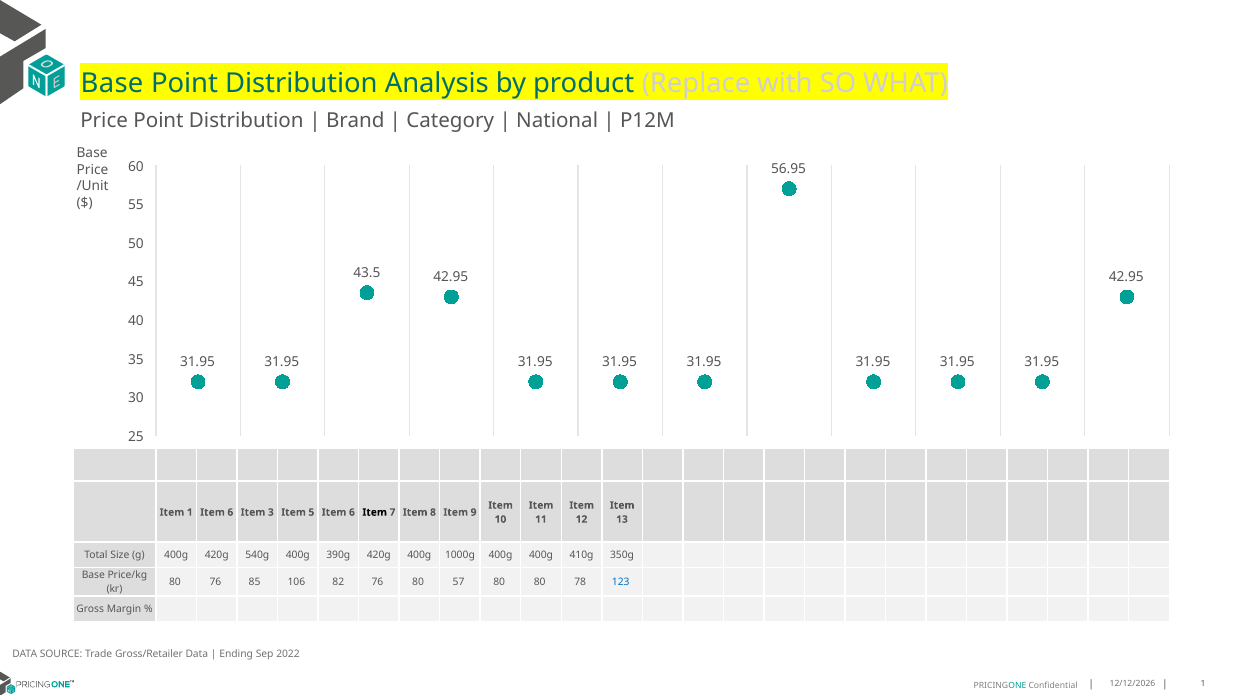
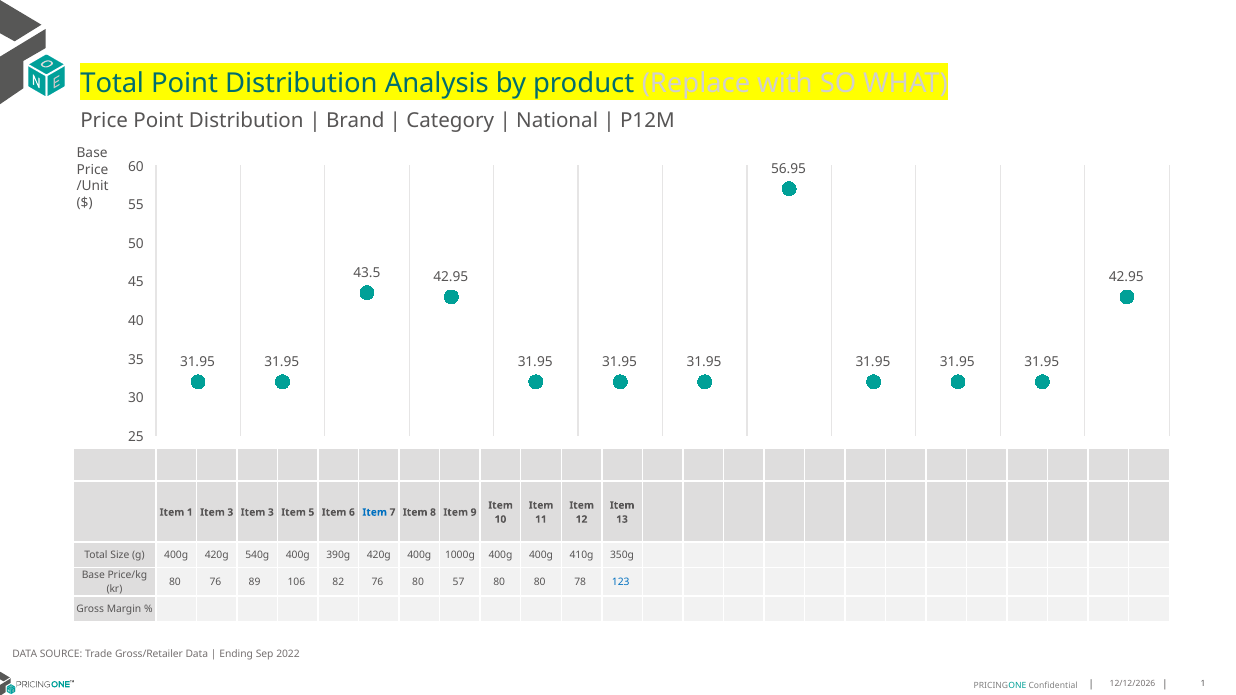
Base at (112, 83): Base -> Total
1 Item 6: 6 -> 3
Item at (375, 513) colour: black -> blue
85: 85 -> 89
